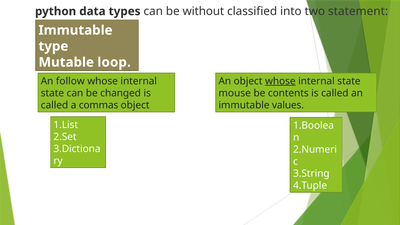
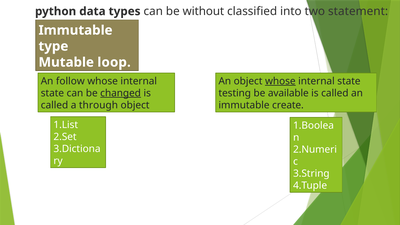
changed underline: none -> present
mouse: mouse -> testing
contents: contents -> available
commas: commas -> through
values: values -> create
